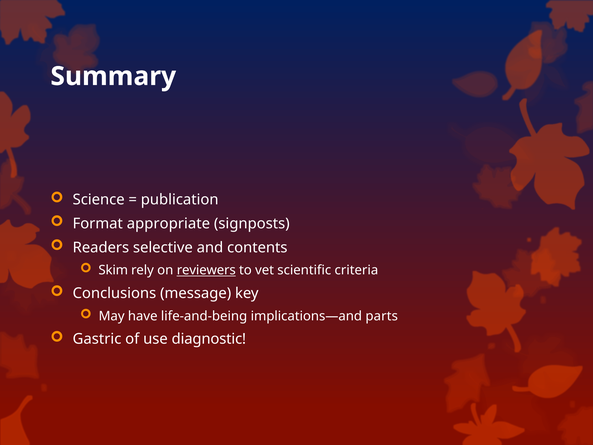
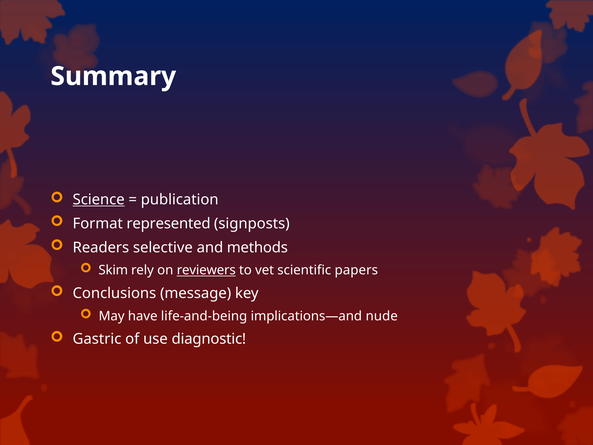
Science underline: none -> present
appropriate: appropriate -> represented
contents: contents -> methods
criteria: criteria -> papers
parts: parts -> nude
